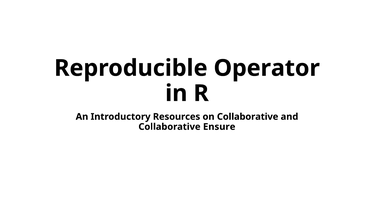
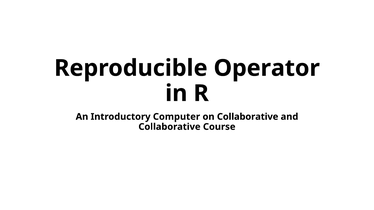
Resources: Resources -> Computer
Ensure: Ensure -> Course
